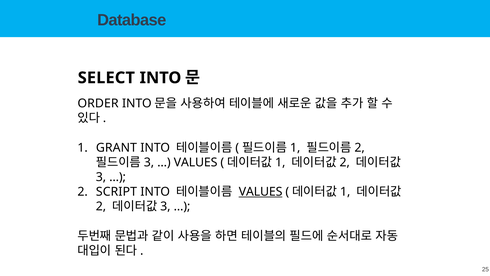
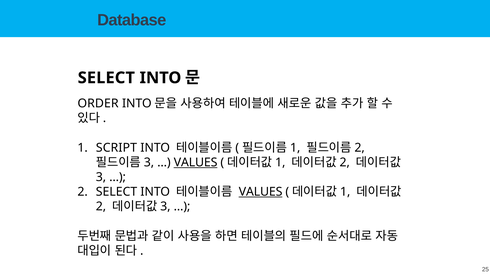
GRANT: GRANT -> SCRIPT
VALUES at (196, 162) underline: none -> present
SCRIPT at (116, 192): SCRIPT -> SELECT
